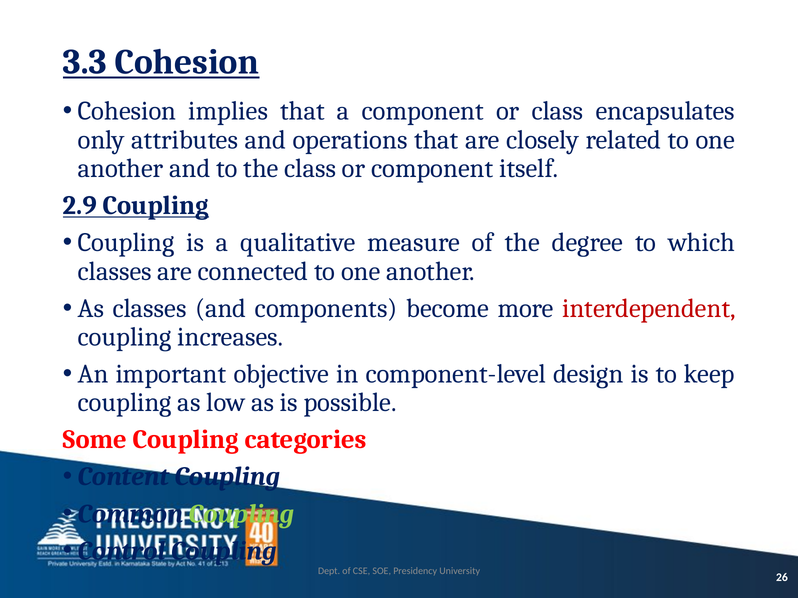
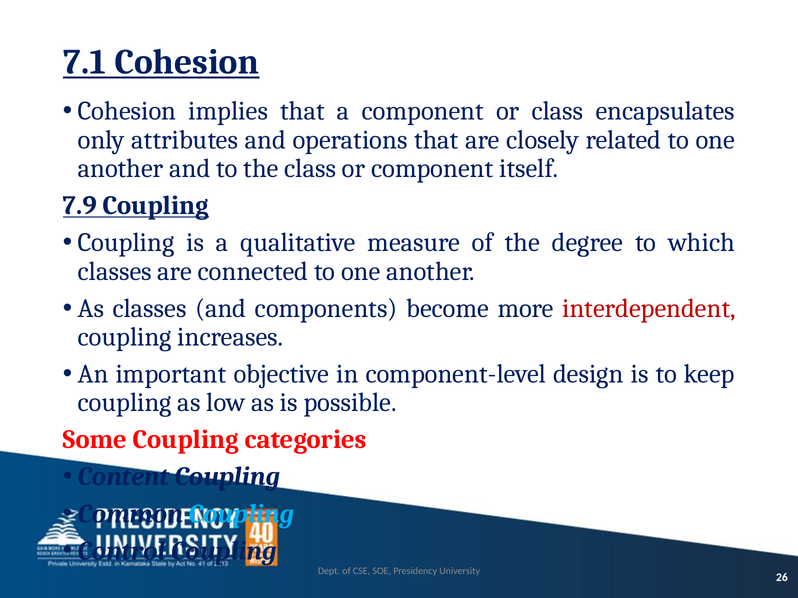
3.3: 3.3 -> 7.1
2.9: 2.9 -> 7.9
Coupling at (241, 514) colour: light green -> light blue
